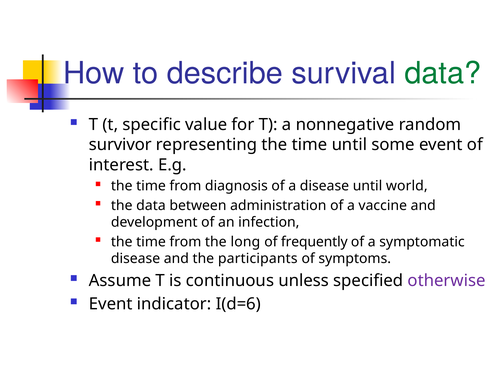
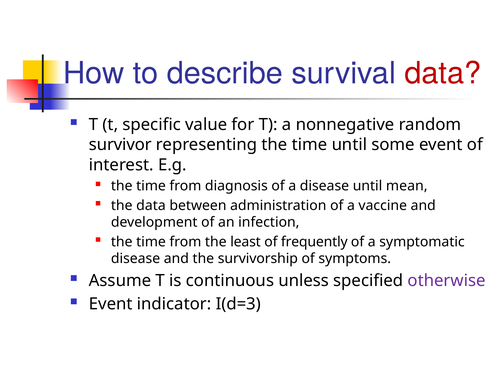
data at (443, 73) colour: green -> red
world: world -> mean
long: long -> least
participants: participants -> survivorship
I(d=6: I(d=6 -> I(d=3
